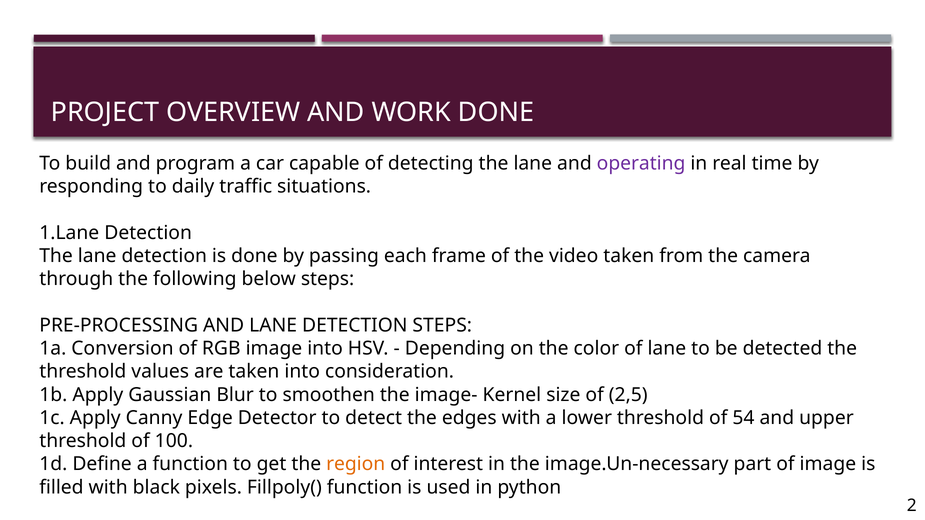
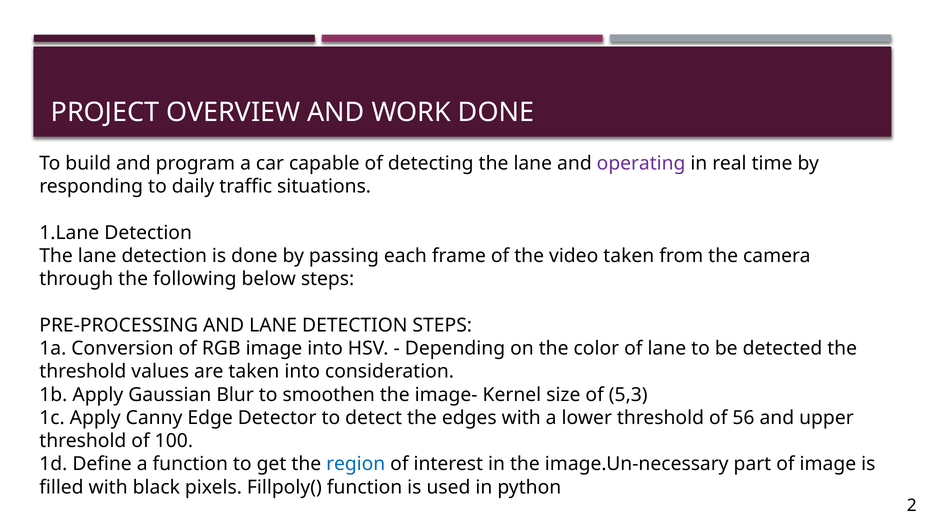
2,5: 2,5 -> 5,3
54: 54 -> 56
region colour: orange -> blue
